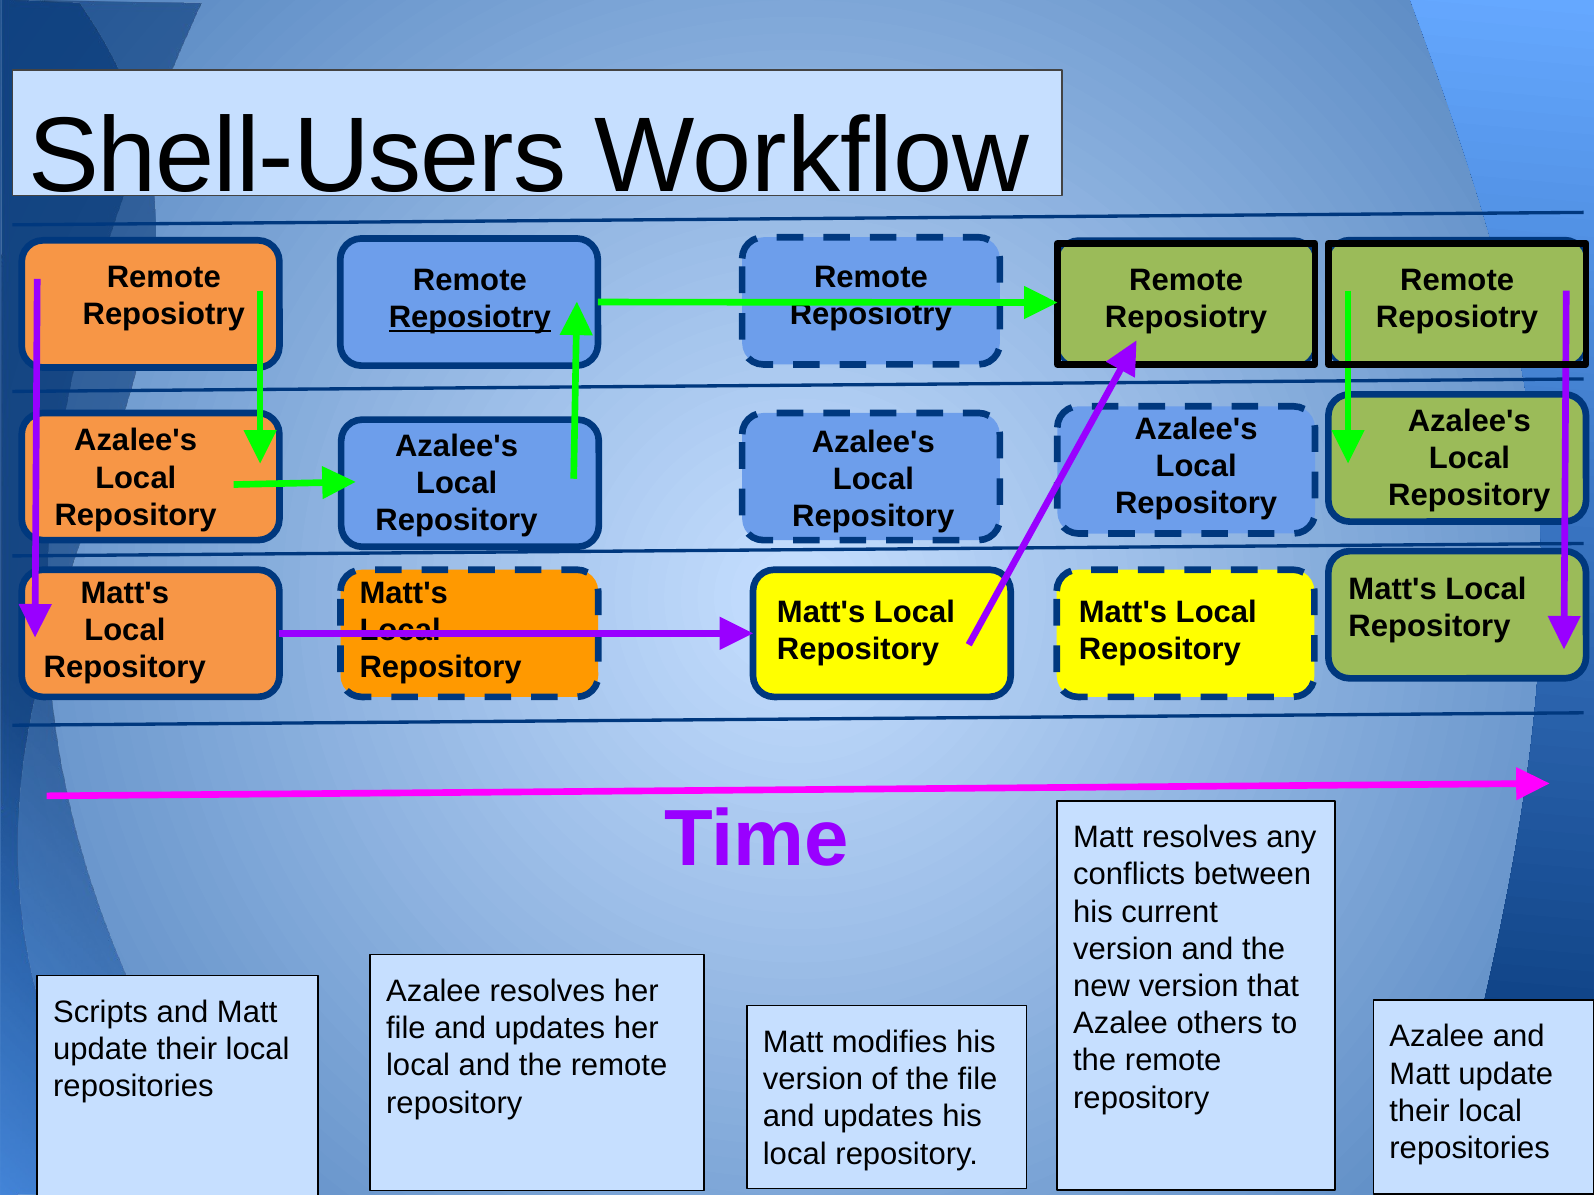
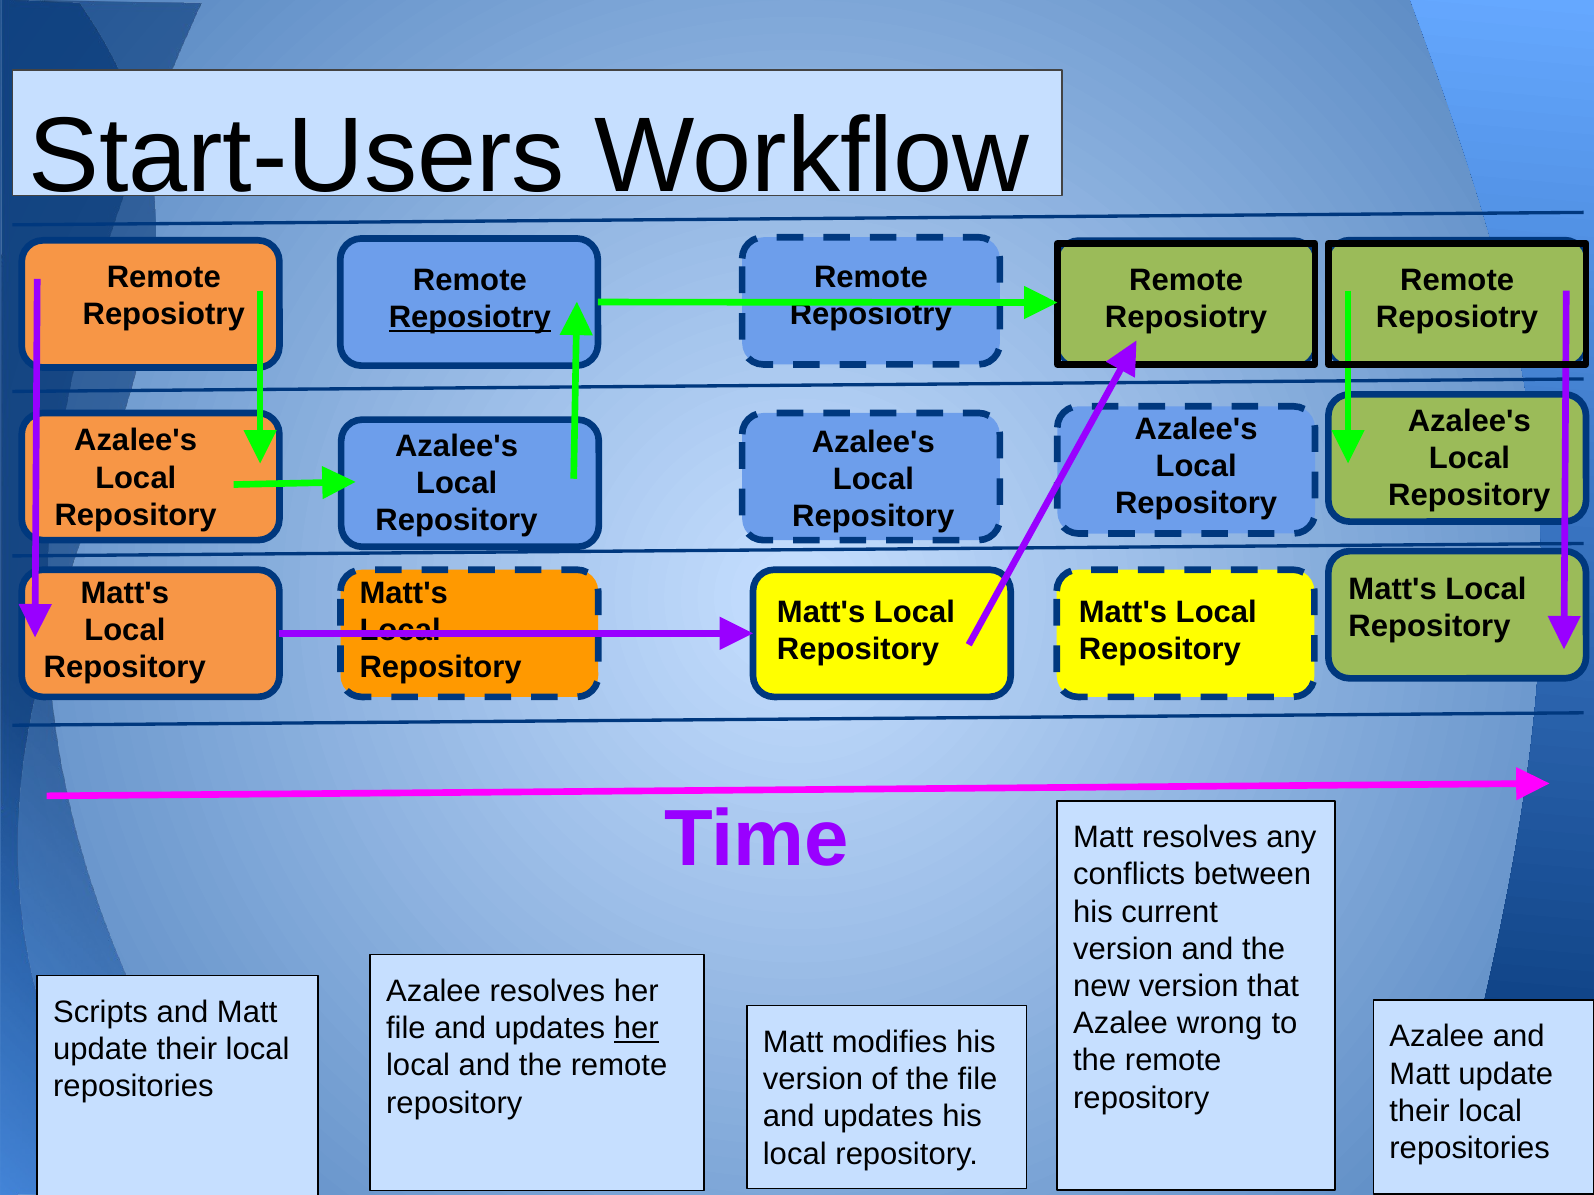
Shell-Users: Shell-Users -> Start-Users
others: others -> wrong
her at (636, 1029) underline: none -> present
